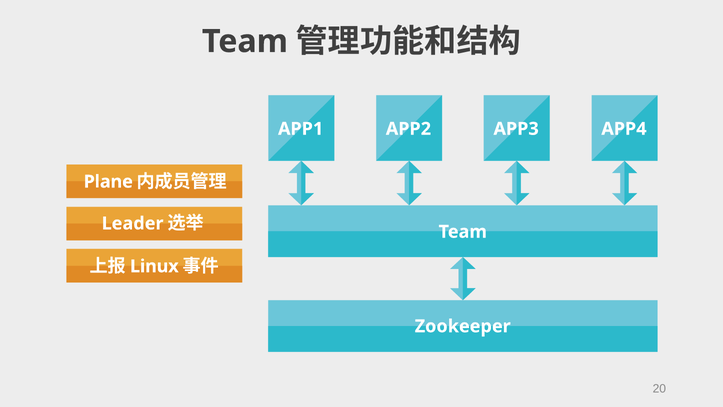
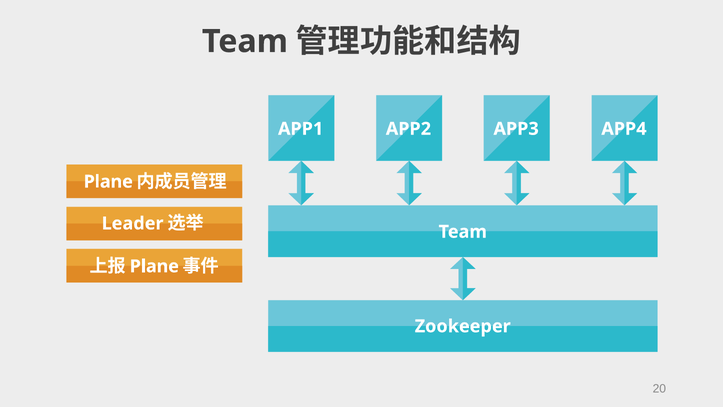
Linux at (154, 266): Linux -> Plane
